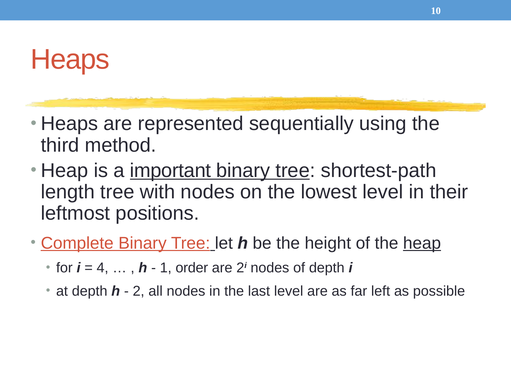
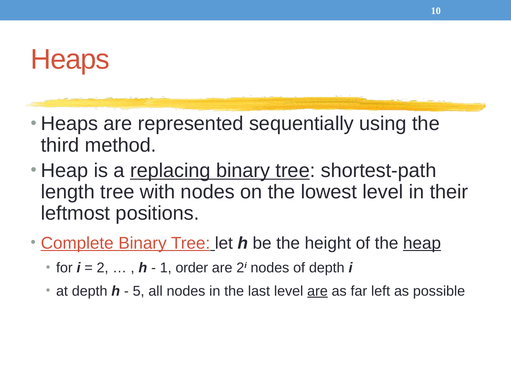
important: important -> replacing
4: 4 -> 2
2: 2 -> 5
are at (317, 291) underline: none -> present
